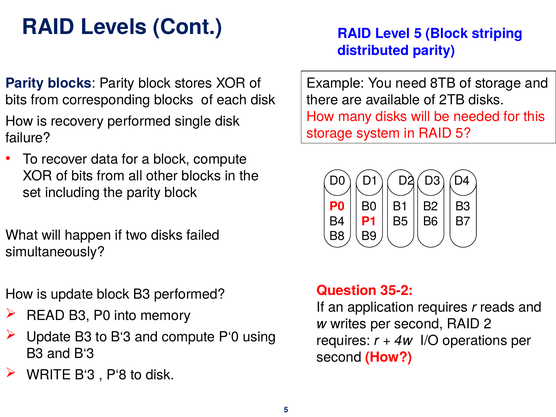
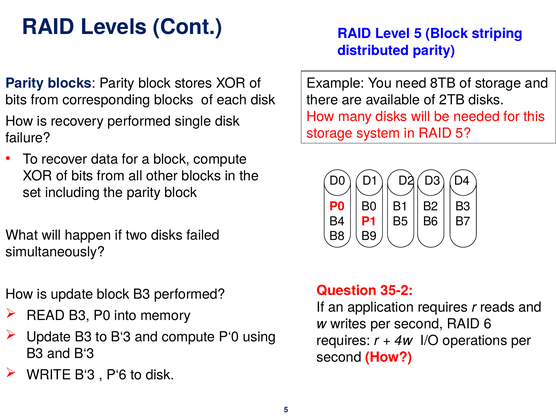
2: 2 -> 6
P‘8: P‘8 -> P‘6
